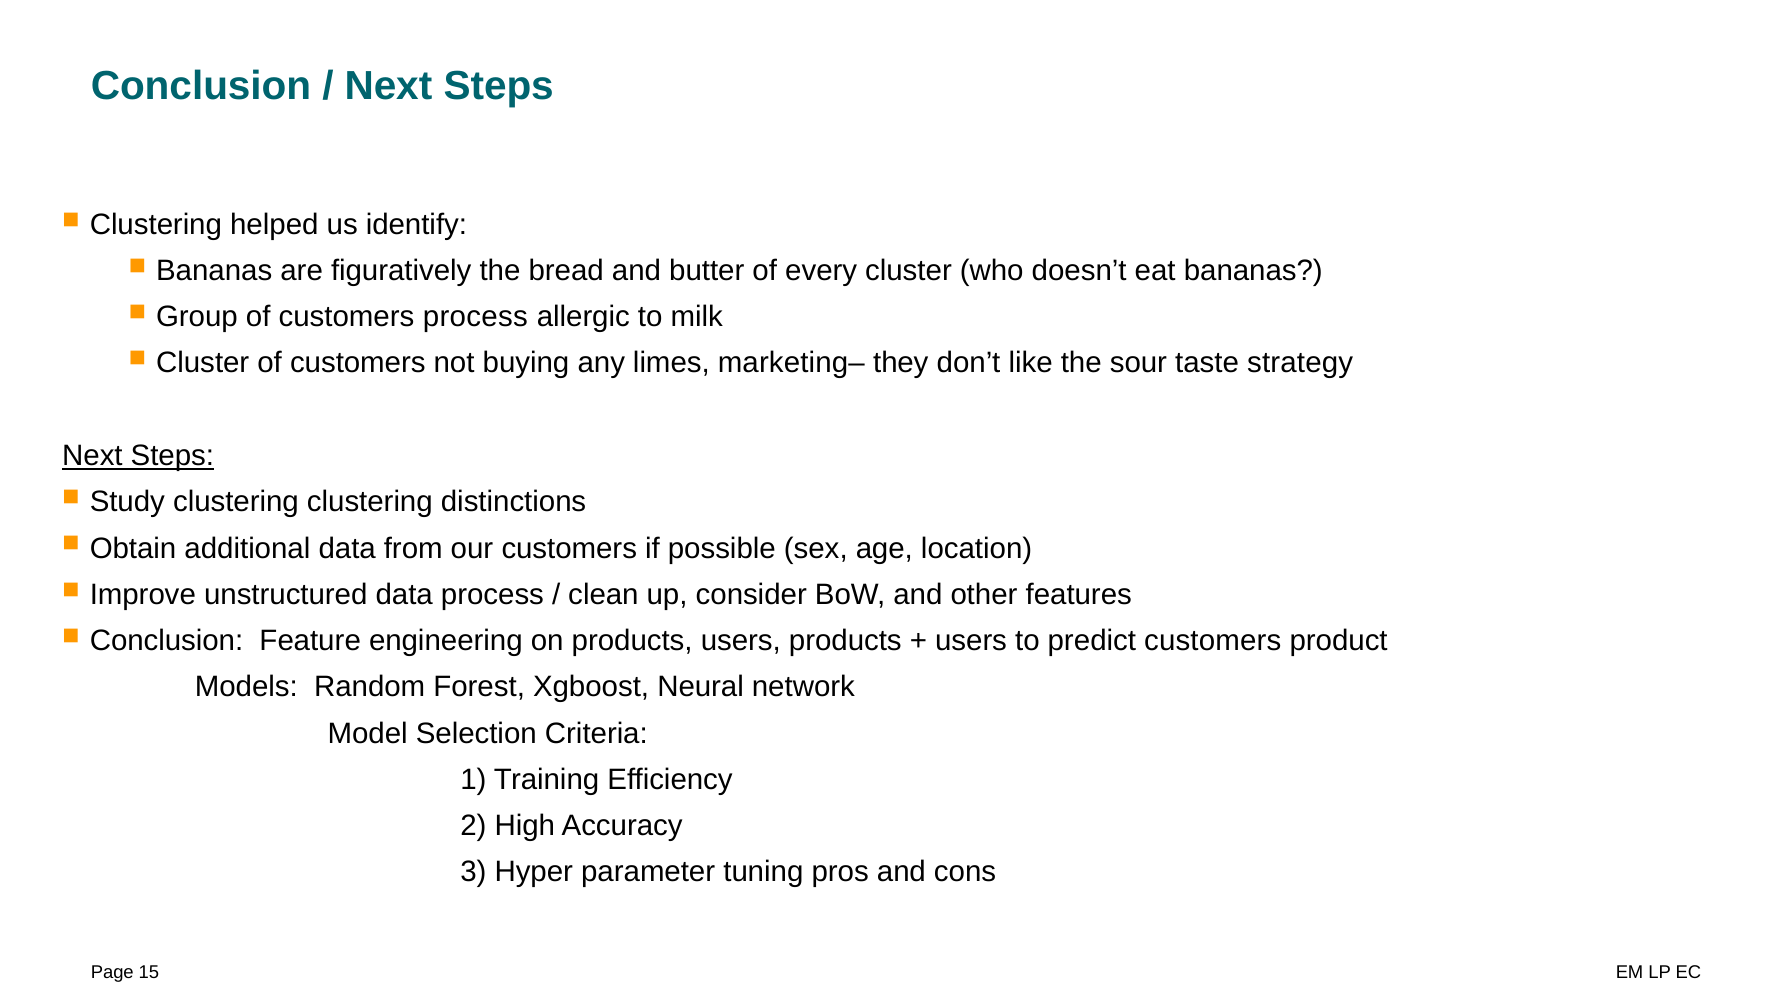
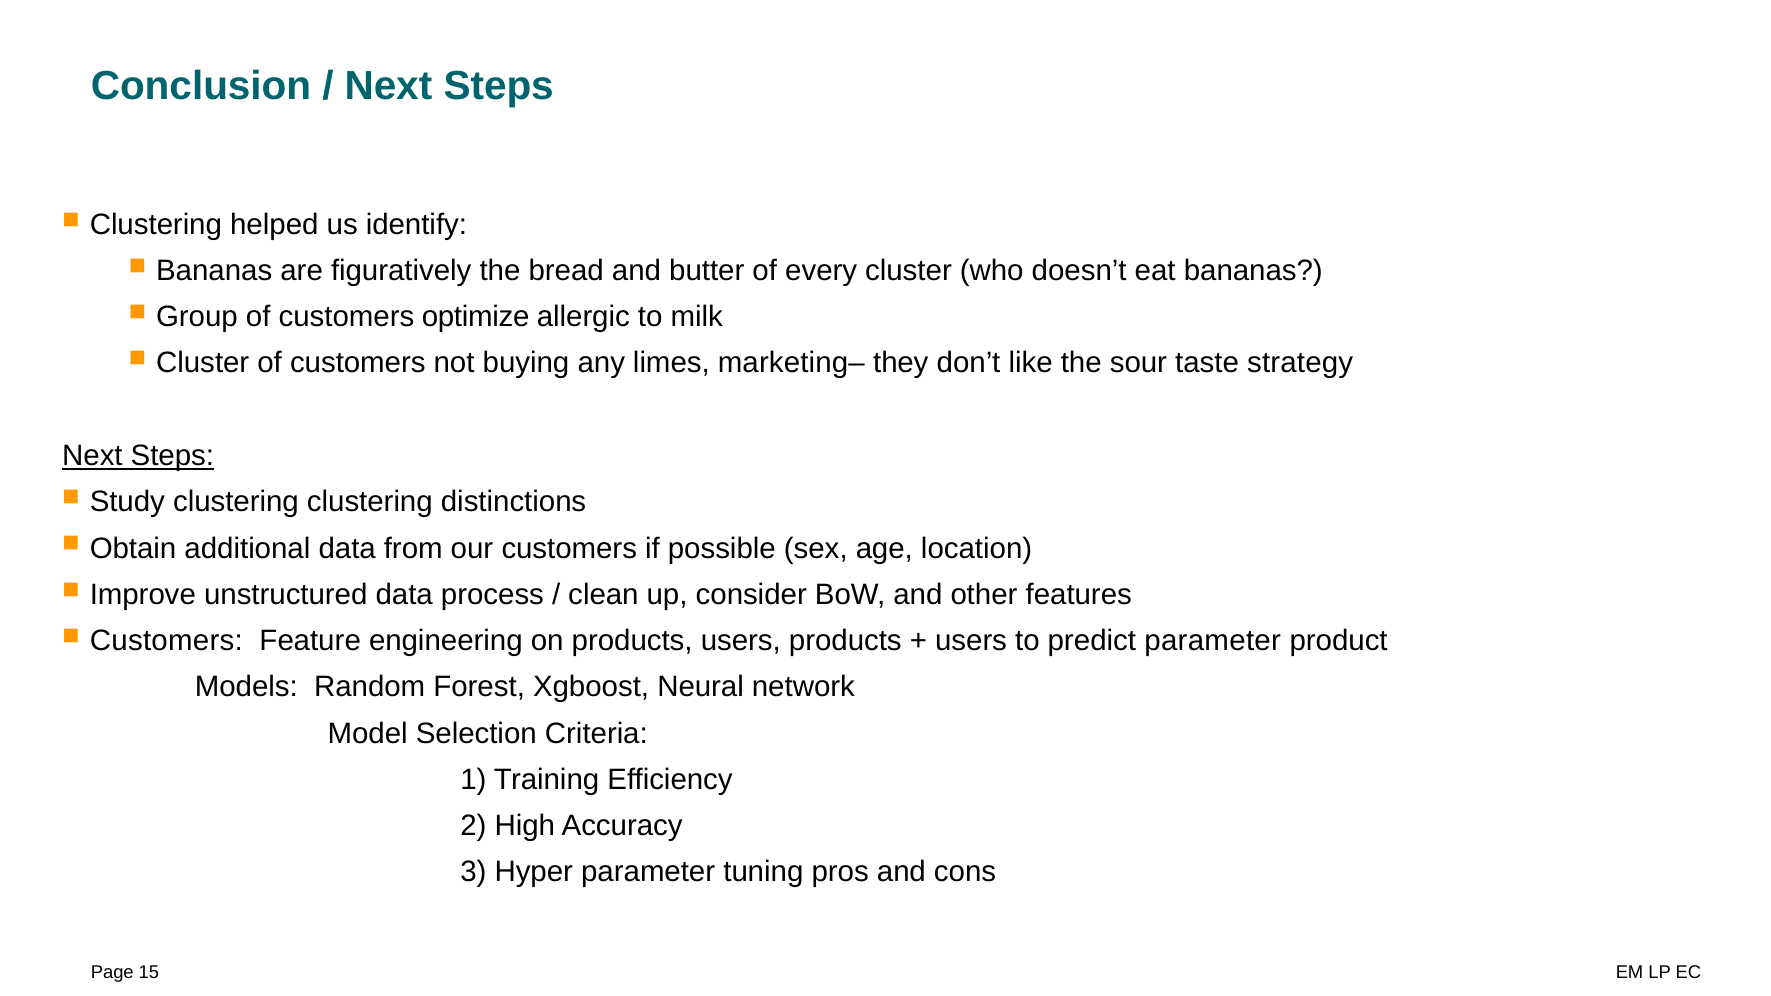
customers process: process -> optimize
Conclusion at (167, 641): Conclusion -> Customers
predict customers: customers -> parameter
